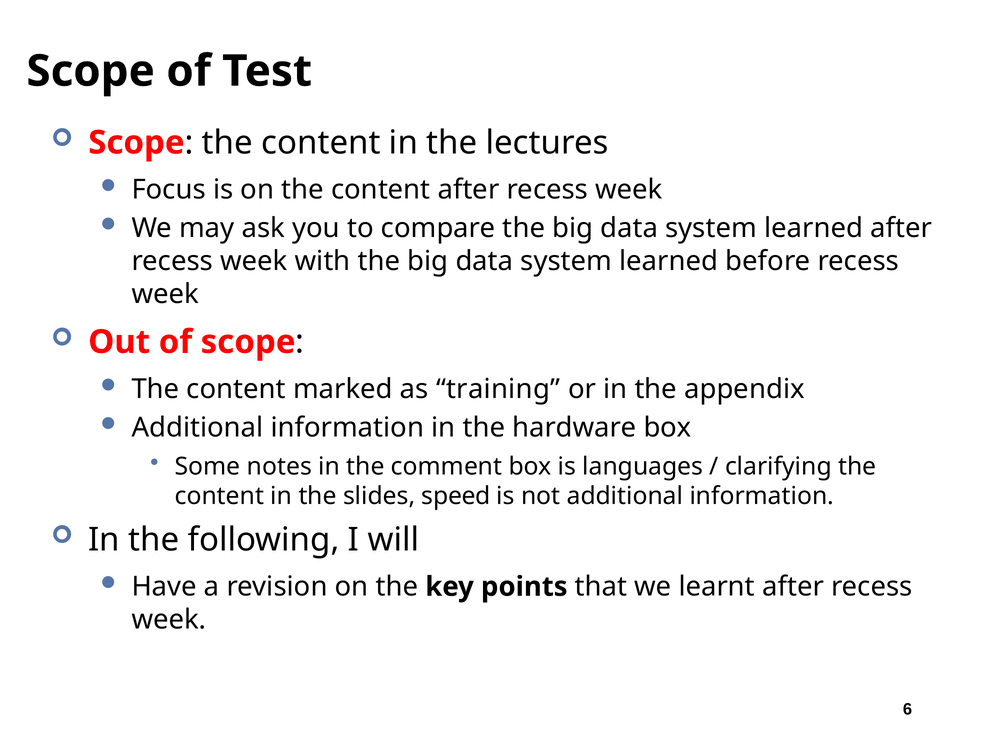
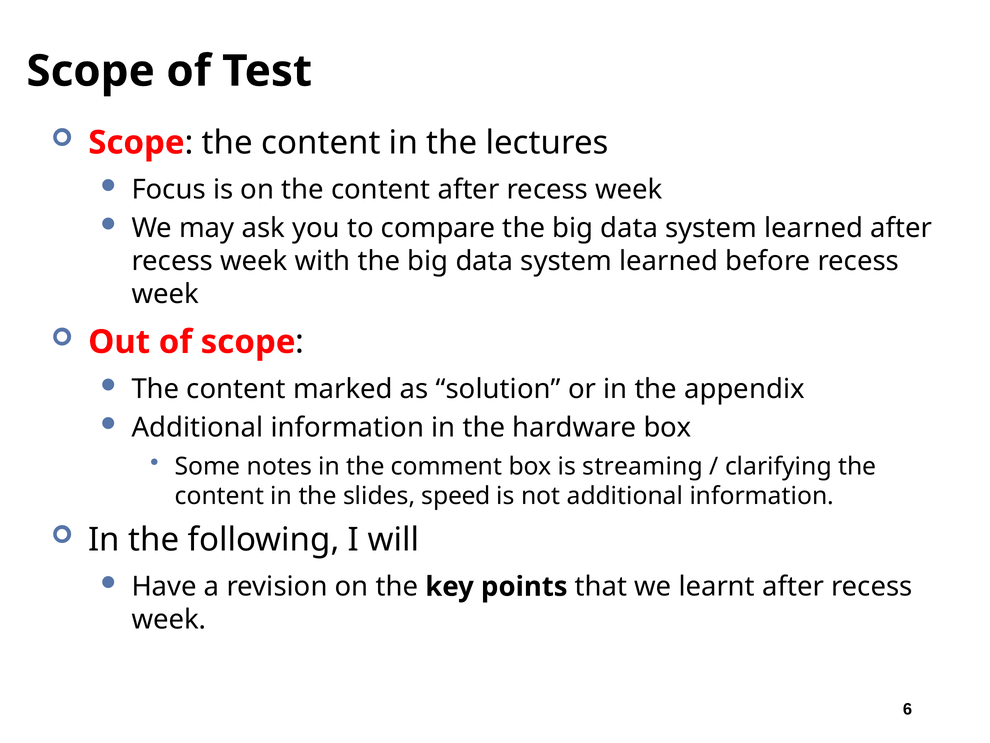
training: training -> solution
languages: languages -> streaming
